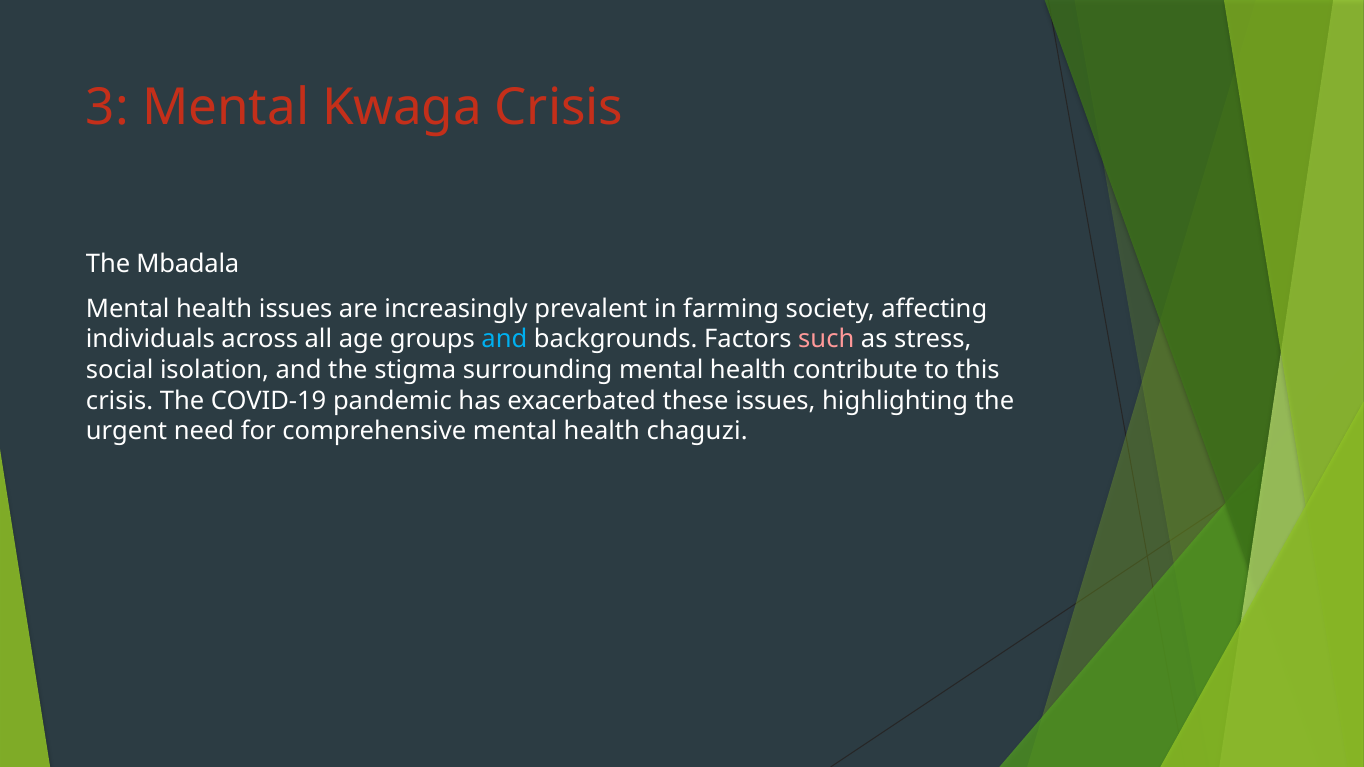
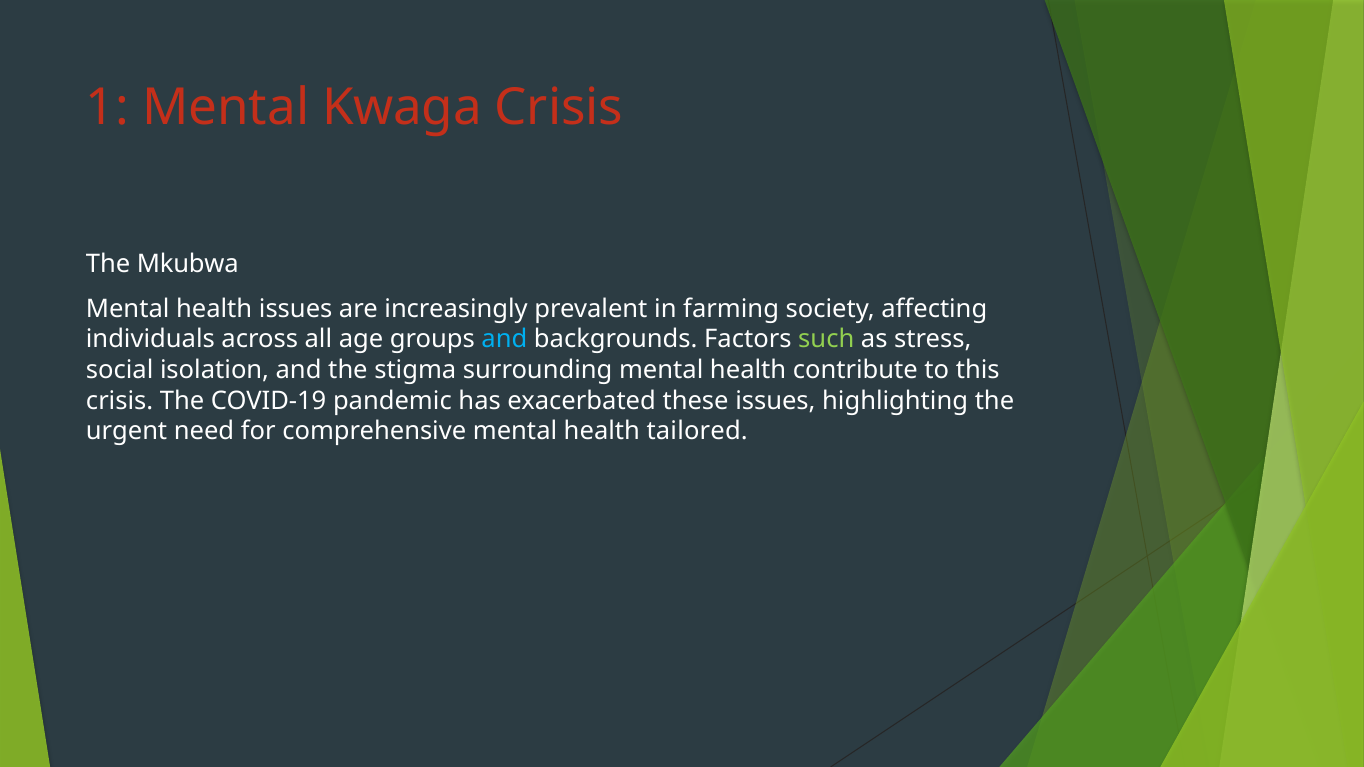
3: 3 -> 1
Mbadala: Mbadala -> Mkubwa
such colour: pink -> light green
chaguzi: chaguzi -> tailored
